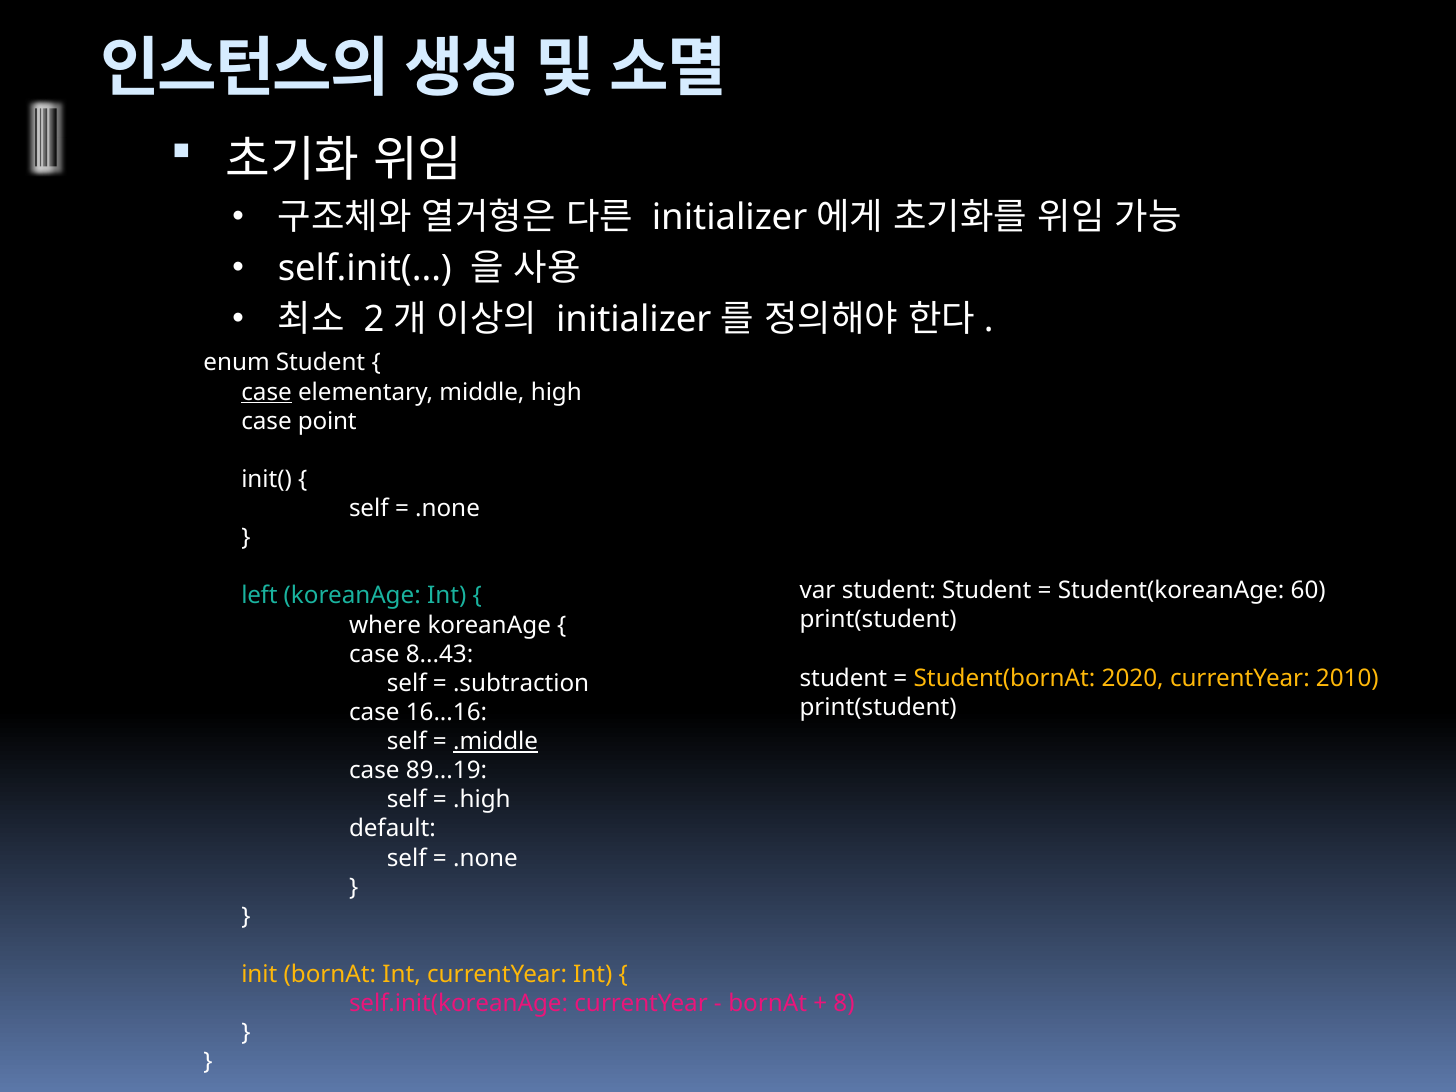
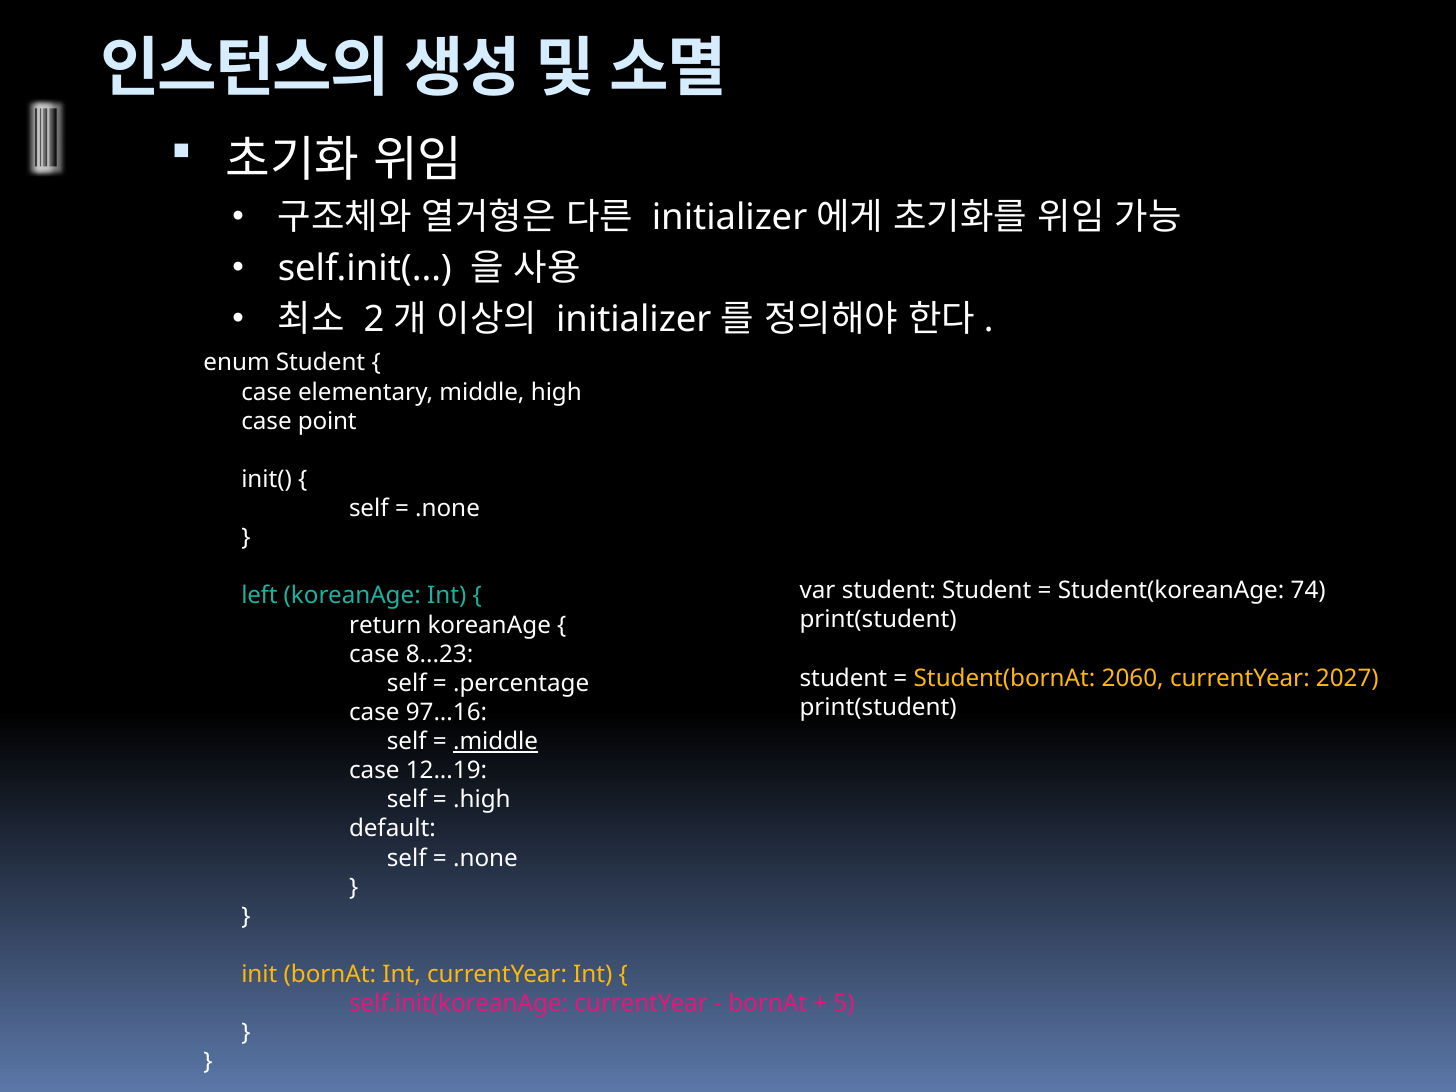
case at (267, 392) underline: present -> none
60: 60 -> 74
where: where -> return
8...43: 8...43 -> 8...23
2020: 2020 -> 2060
2010: 2010 -> 2027
.subtraction: .subtraction -> .percentage
16...16: 16...16 -> 97...16
89...19: 89...19 -> 12...19
8: 8 -> 5
